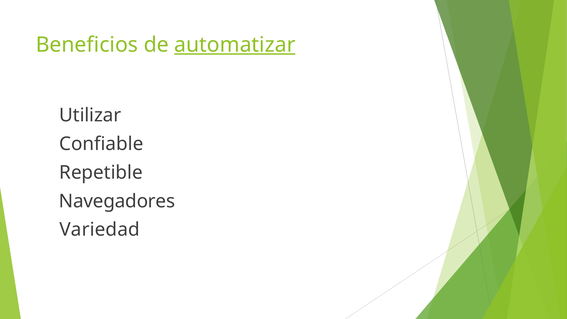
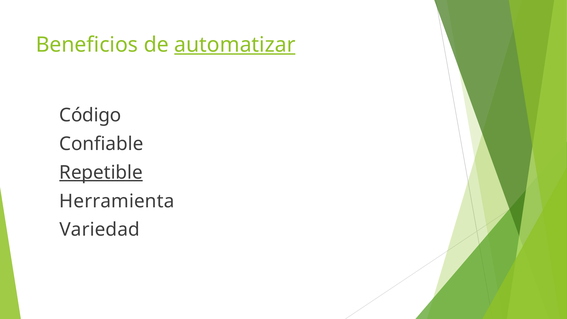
Utilizar: Utilizar -> Código
Repetible underline: none -> present
Navegadores: Navegadores -> Herramienta
